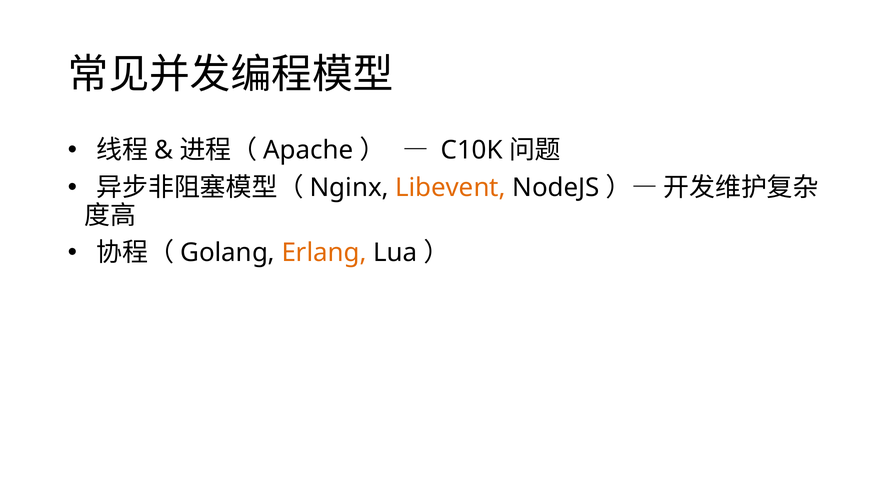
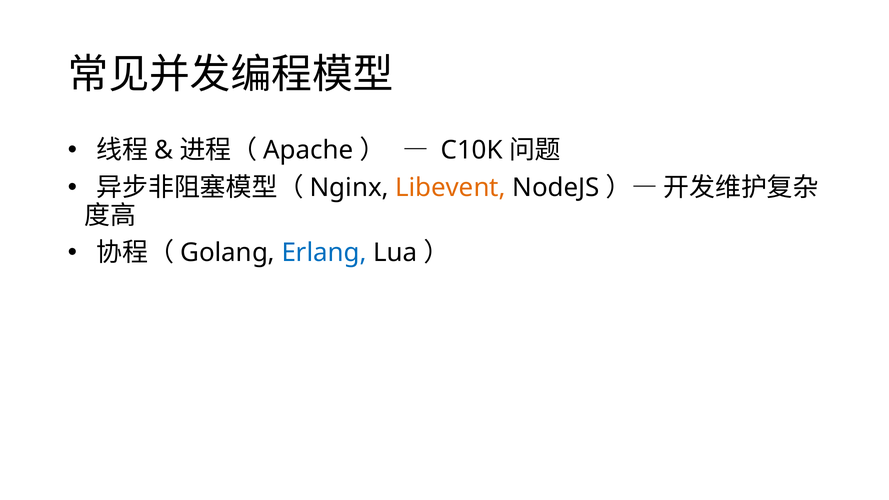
Erlang colour: orange -> blue
